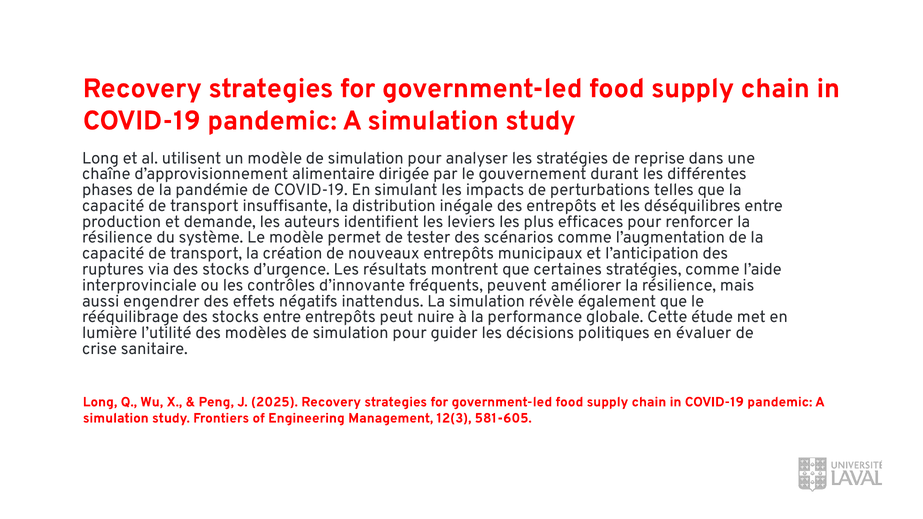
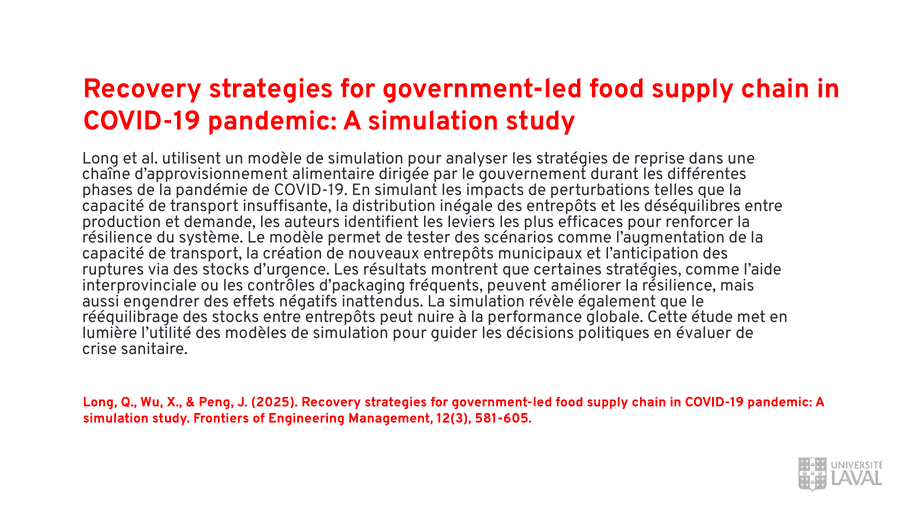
d’innovante: d’innovante -> d’packaging
